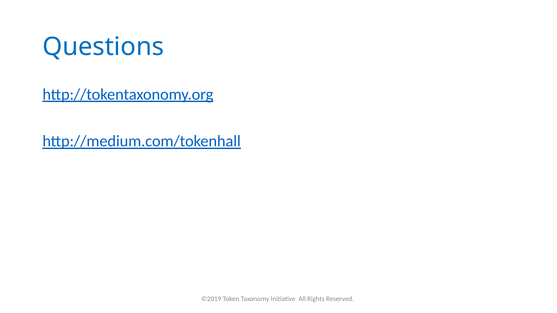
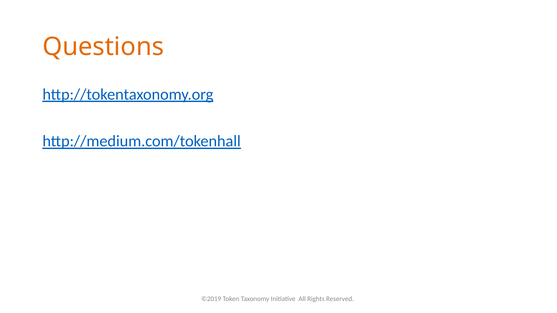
Questions colour: blue -> orange
